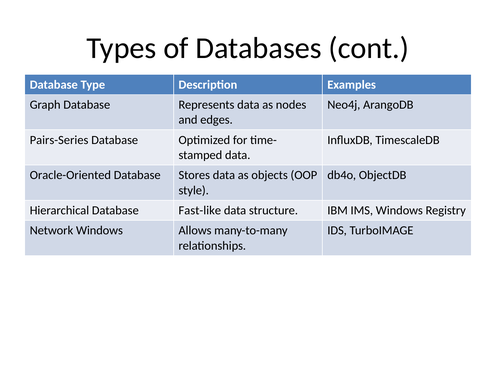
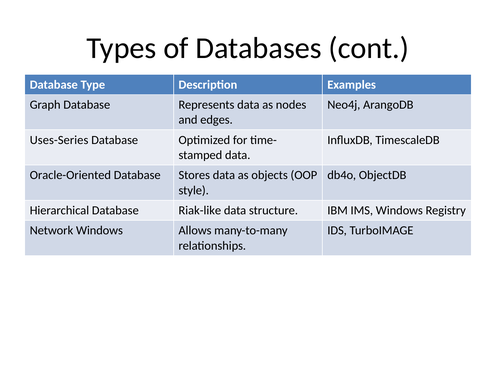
Pairs-Series: Pairs-Series -> Uses-Series
Fast-like: Fast-like -> Riak-like
